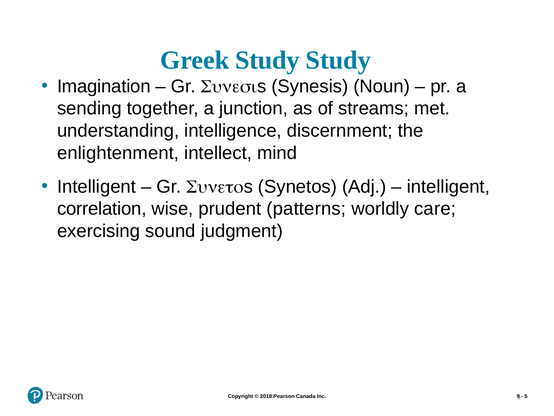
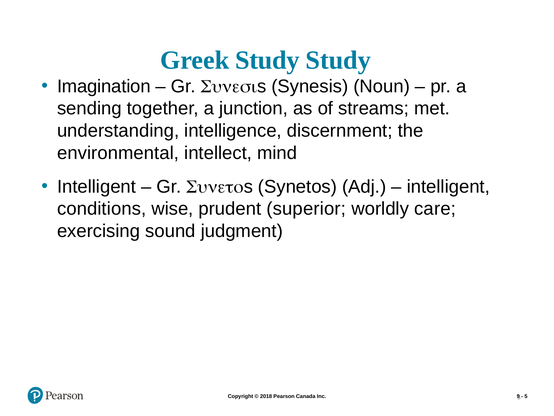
enlightenment: enlightenment -> environmental
correlation: correlation -> conditions
patterns: patterns -> superior
